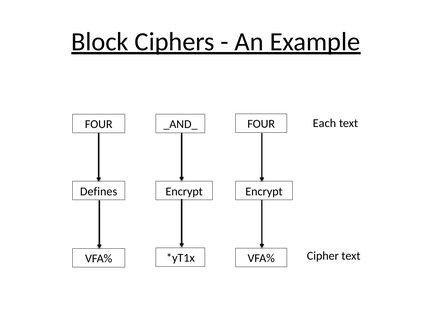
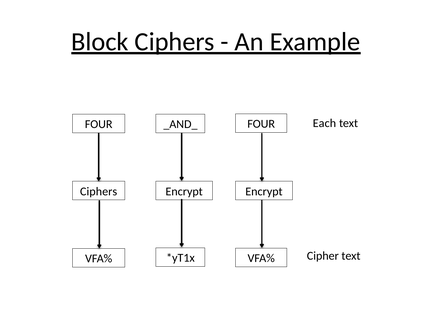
Defines at (99, 191): Defines -> Ciphers
